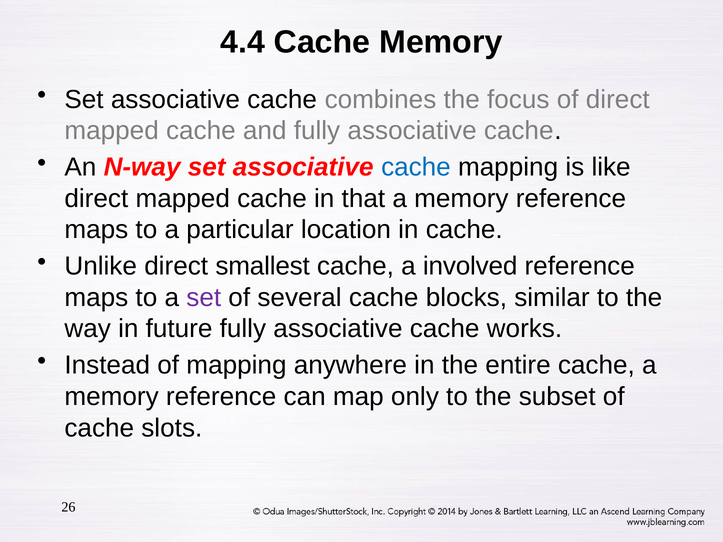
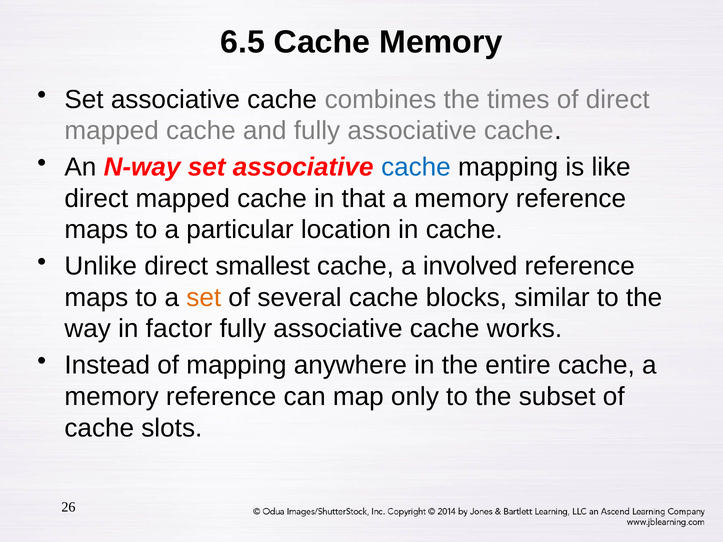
4.4: 4.4 -> 6.5
focus: focus -> times
set at (204, 298) colour: purple -> orange
future: future -> factor
